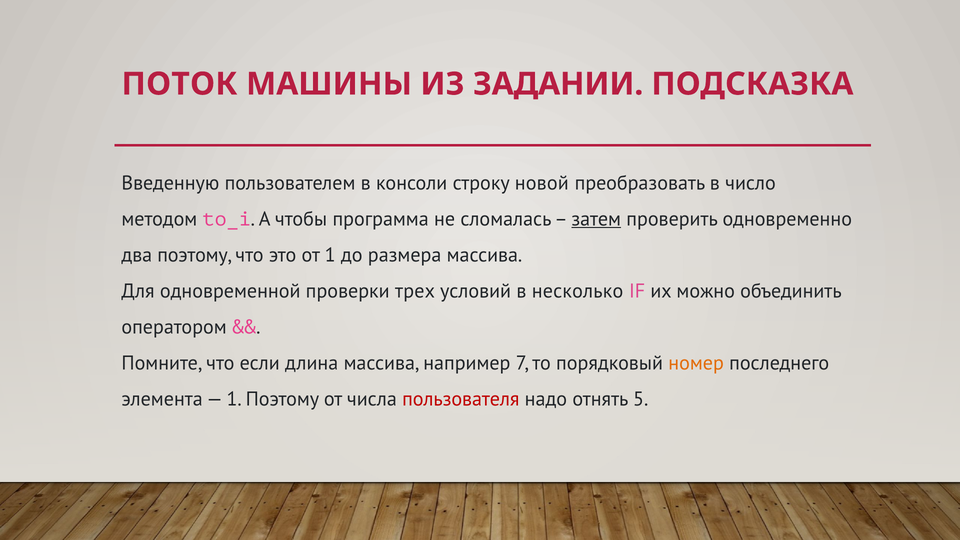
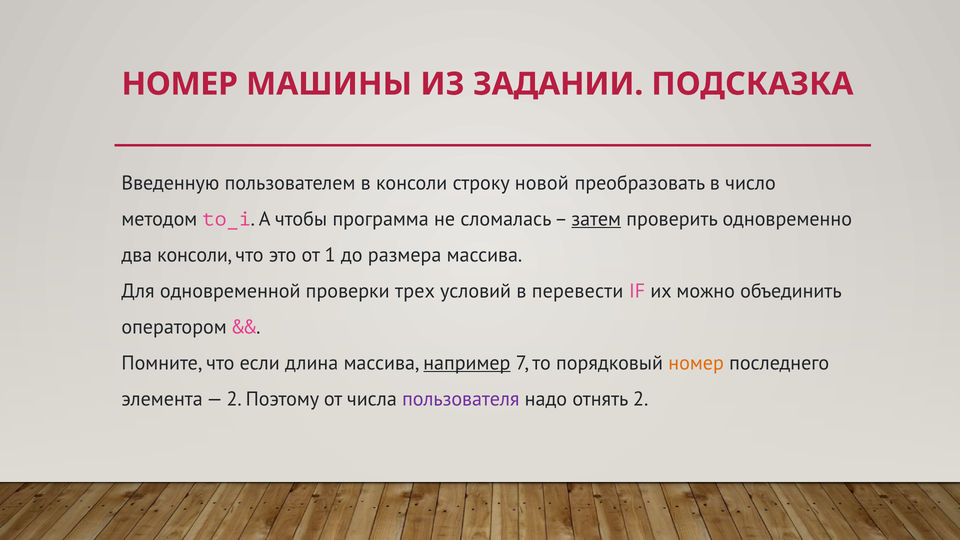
ПОТОК at (179, 84): ПОТОК -> НОМЕР
два поэтому: поэтому -> консоли
несколько: несколько -> перевести
например underline: none -> present
1 at (234, 399): 1 -> 2
пользователя colour: red -> purple
отнять 5: 5 -> 2
